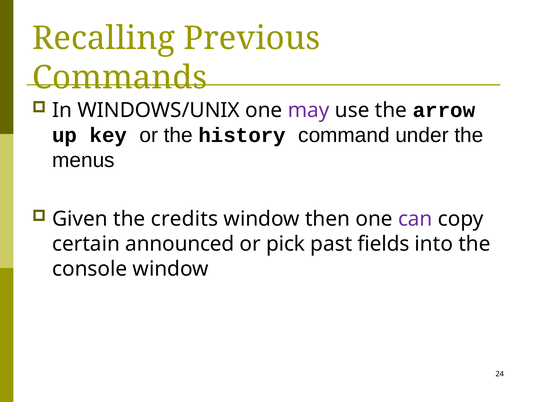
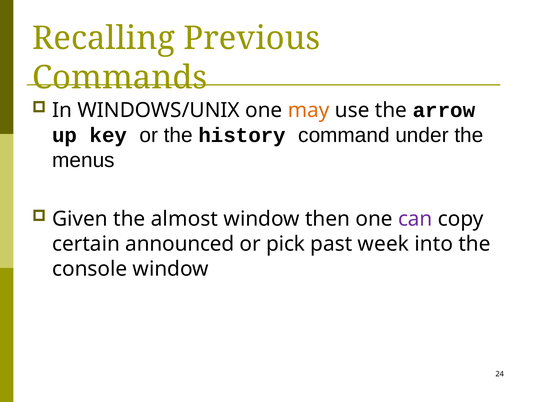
may colour: purple -> orange
credits: credits -> almost
fields: fields -> week
